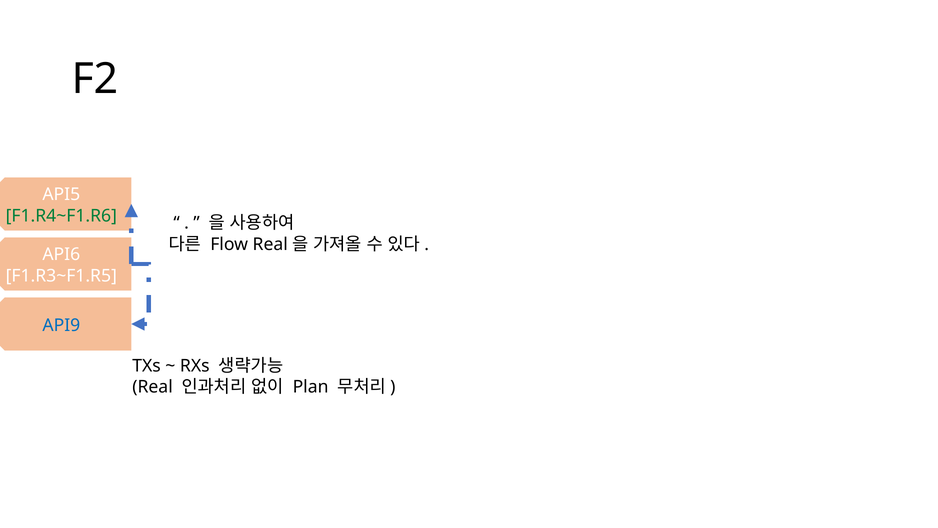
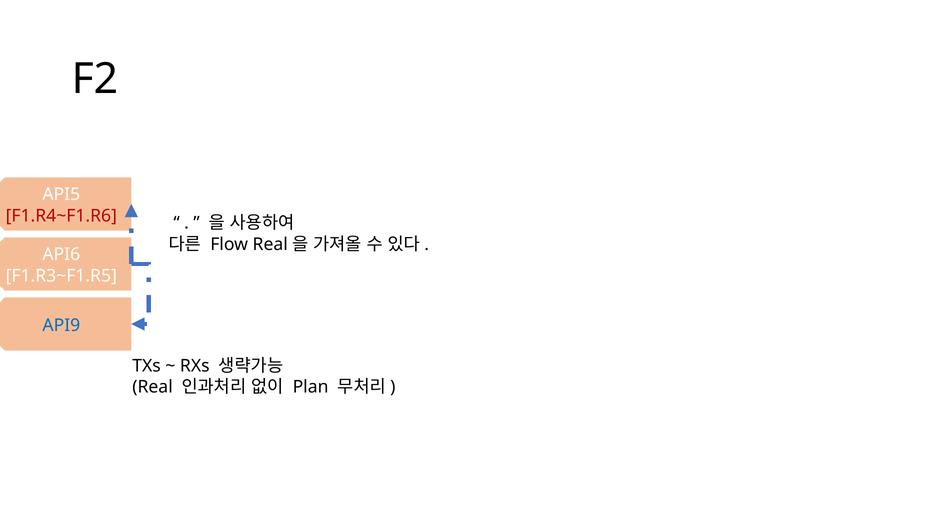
F1.R4~F1.R6 colour: green -> red
